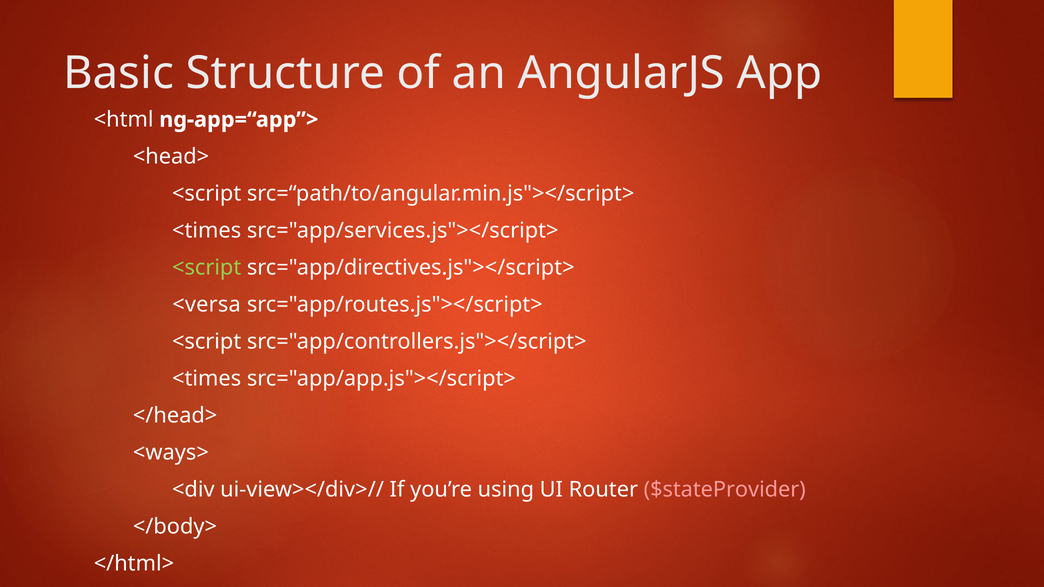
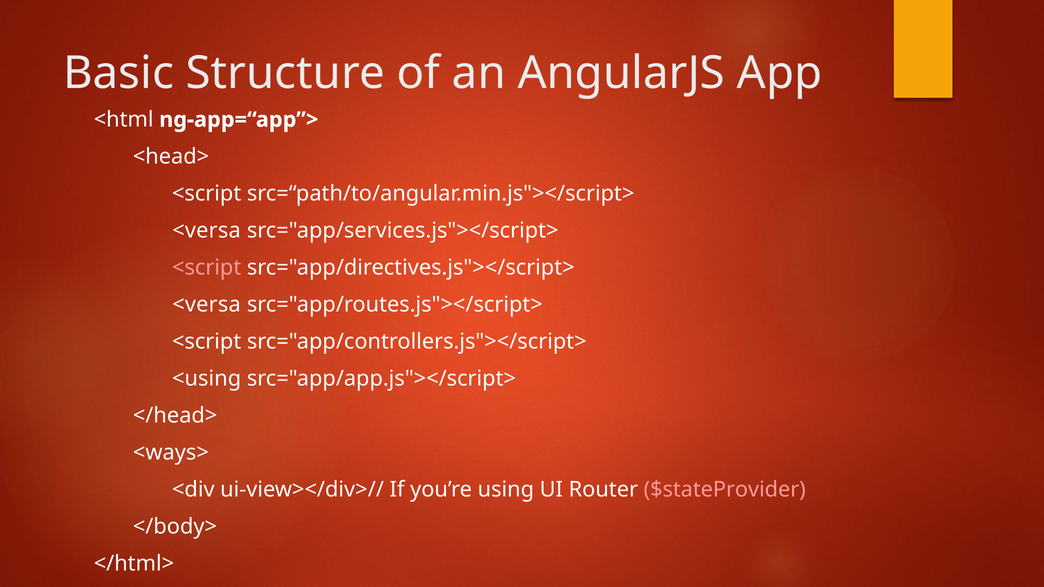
<times at (207, 231): <times -> <versa
<script at (207, 268) colour: light green -> pink
<times at (207, 379): <times -> <using
